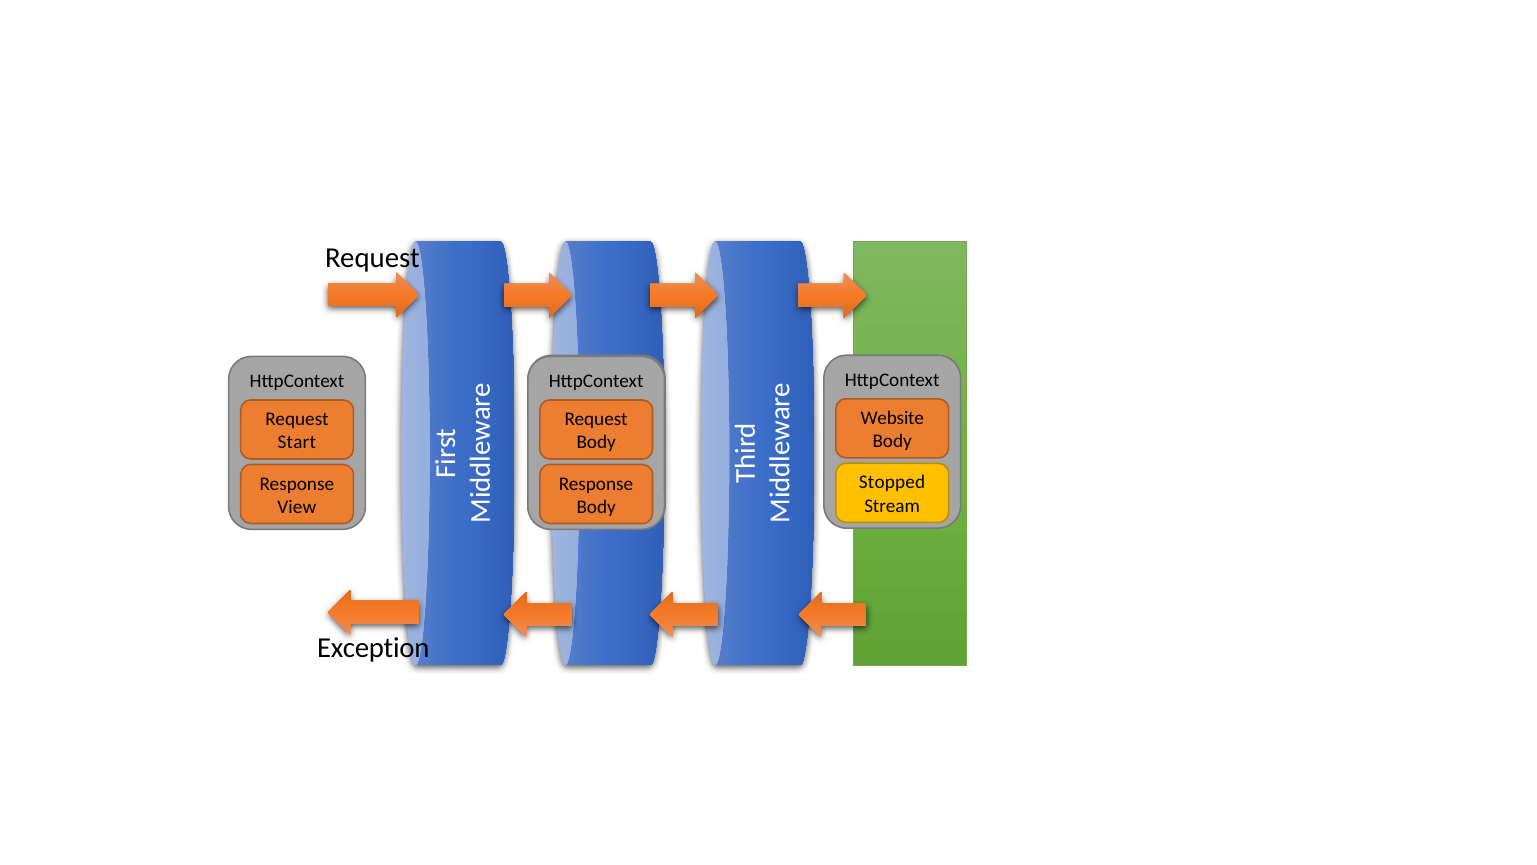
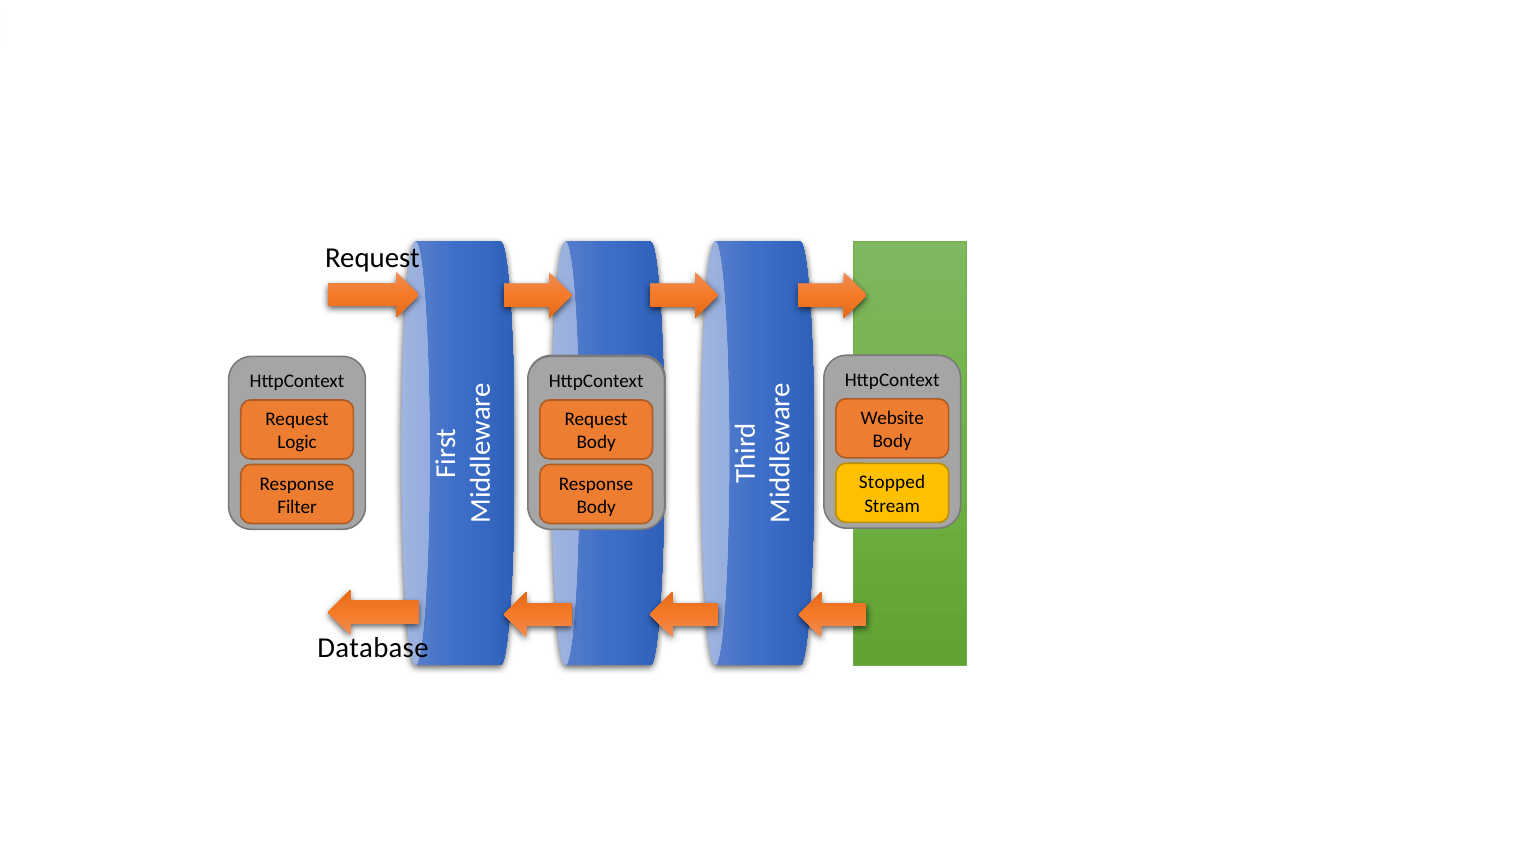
Start: Start -> Logic
View: View -> Filter
Exception: Exception -> Database
